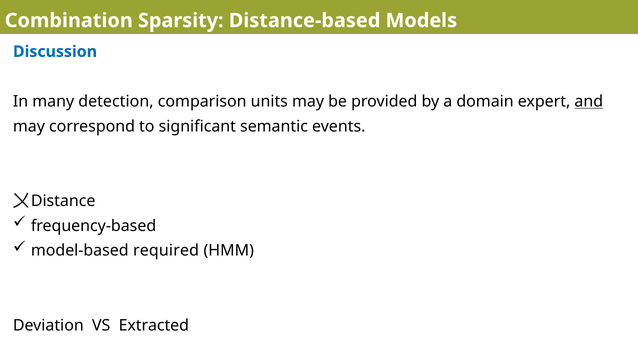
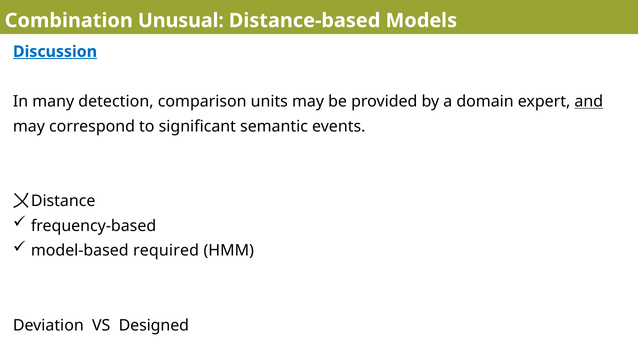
Sparsity: Sparsity -> Unusual
Discussion underline: none -> present
Extracted: Extracted -> Designed
